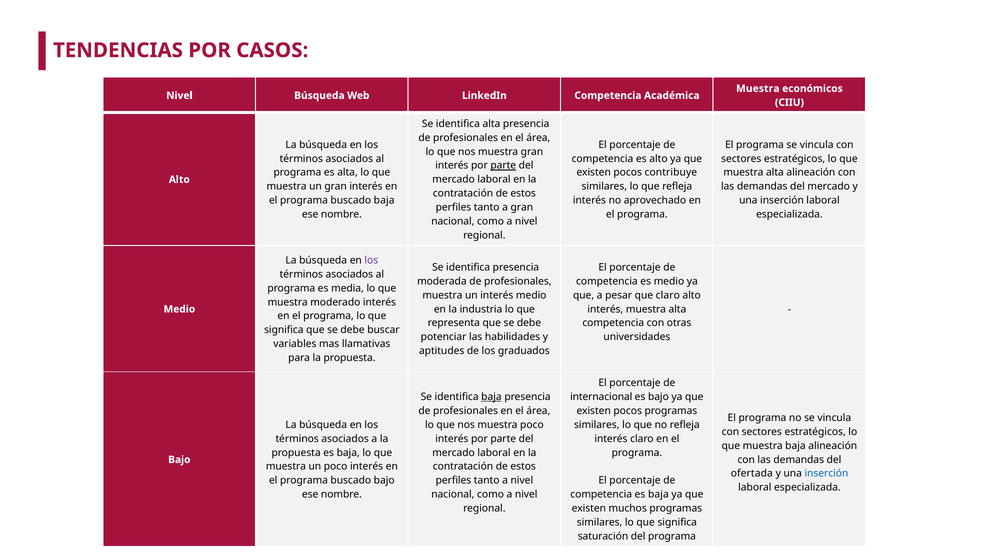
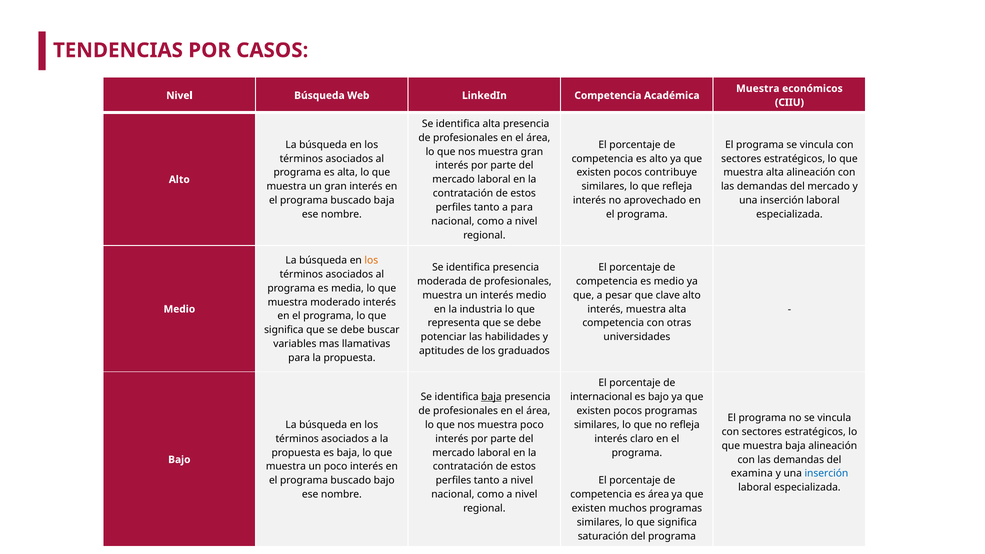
parte at (503, 166) underline: present -> none
a gran: gran -> para
los at (371, 260) colour: purple -> orange
que claro: claro -> clave
ofertada: ofertada -> examina
competencia es baja: baja -> área
